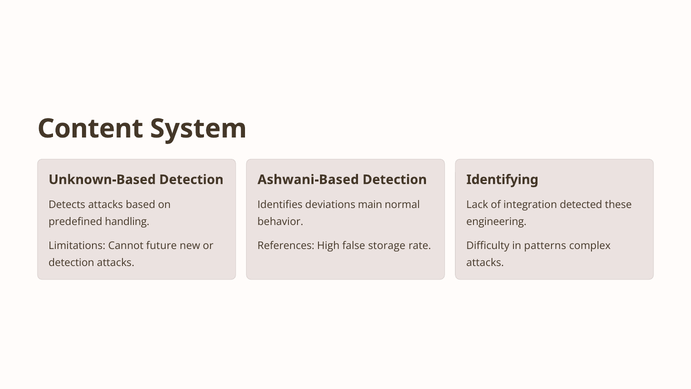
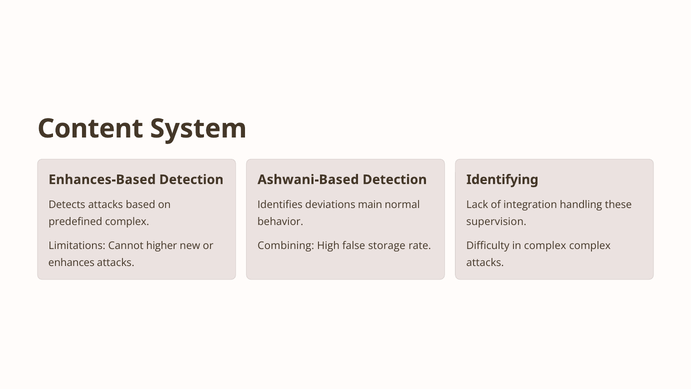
Unknown-Based: Unknown-Based -> Enhances-Based
detected: detected -> handling
predefined handling: handling -> complex
engineering: engineering -> supervision
future: future -> higher
References: References -> Combining
in patterns: patterns -> complex
detection at (71, 263): detection -> enhances
